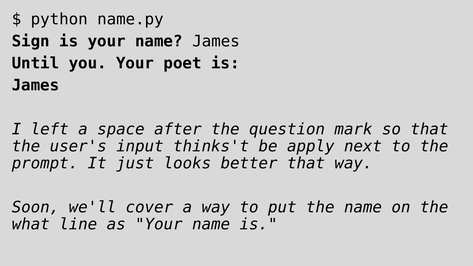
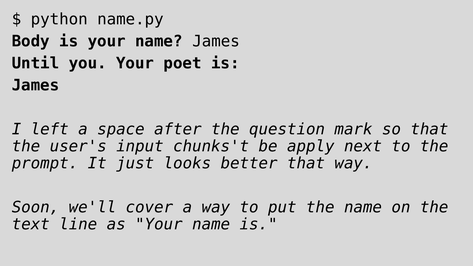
Sign: Sign -> Body
thinks't: thinks't -> chunks't
what: what -> text
